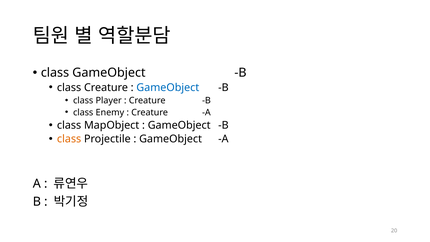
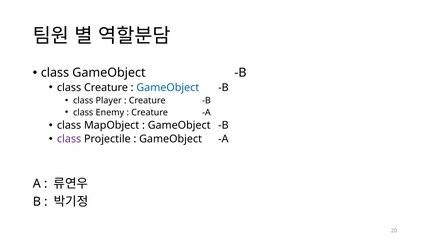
class at (69, 139) colour: orange -> purple
